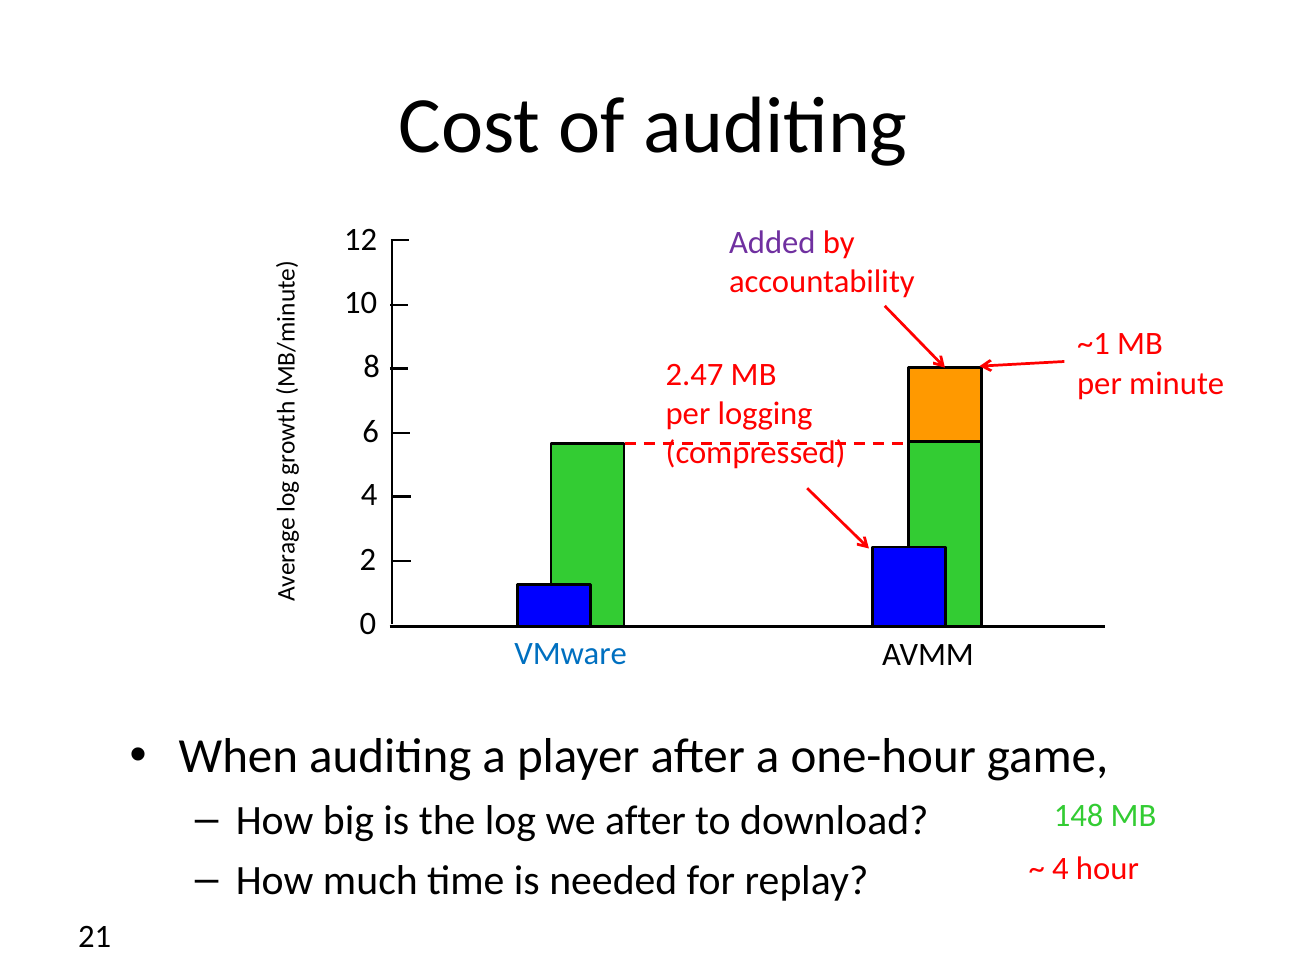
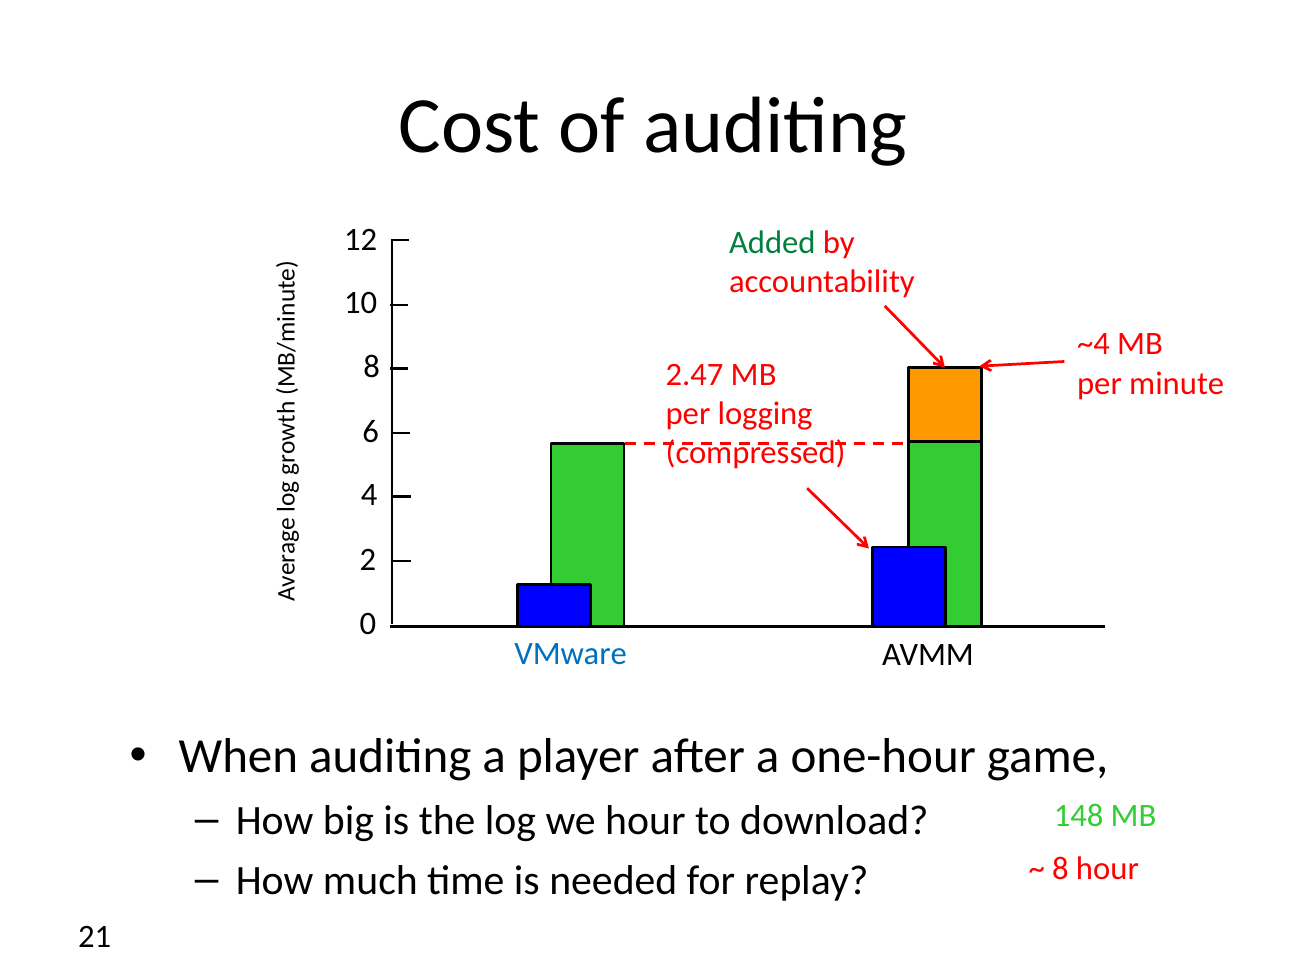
Added colour: purple -> green
~1: ~1 -> ~4
we after: after -> hour
4 at (1060, 869): 4 -> 8
